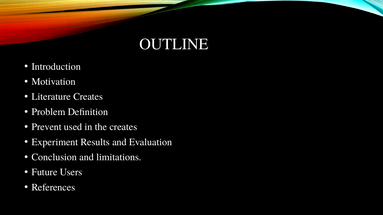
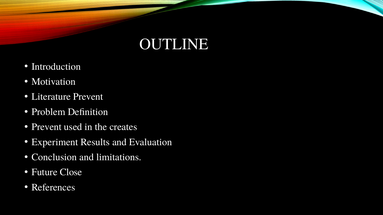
Literature Creates: Creates -> Prevent
Users: Users -> Close
